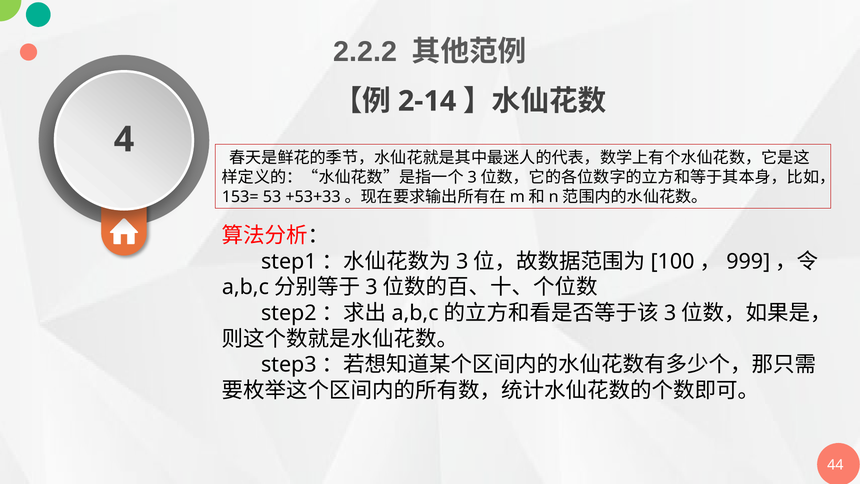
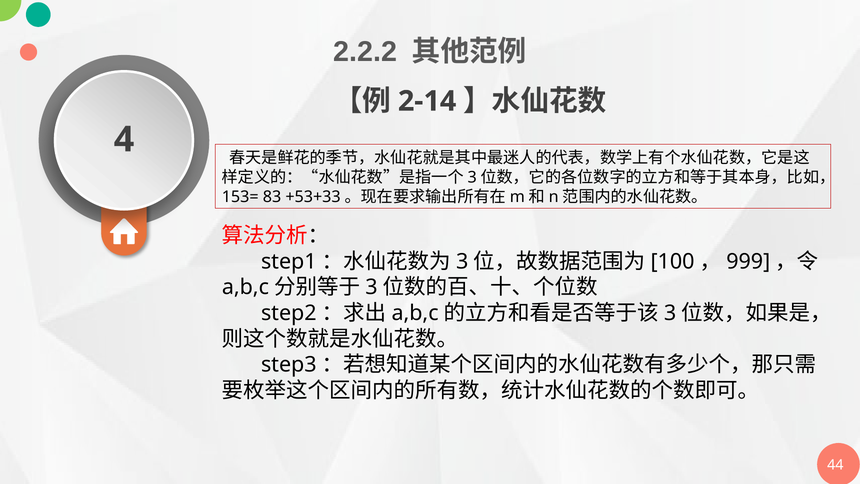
53: 53 -> 83
